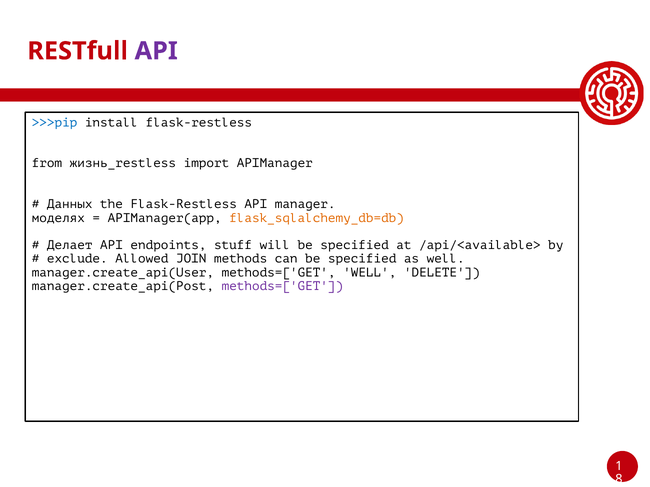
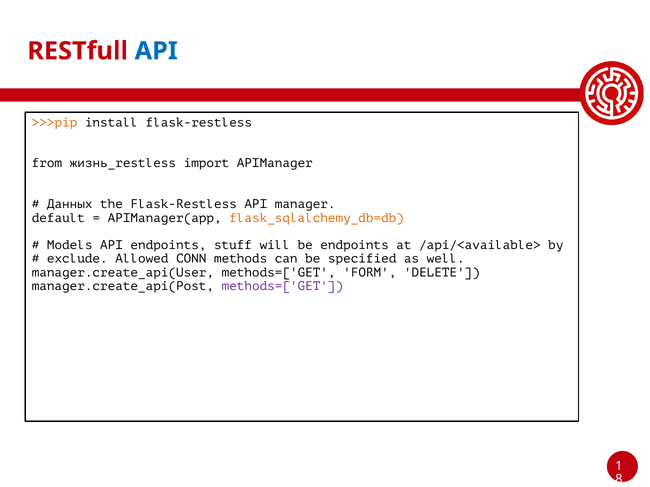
API at (156, 51) colour: purple -> blue
>>>pip colour: blue -> orange
моделях: моделях -> default
Делает: Делает -> Models
will be specified: specified -> endpoints
JOIN: JOIN -> CONN
methods=['GET WELL: WELL -> FORM
